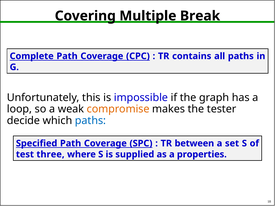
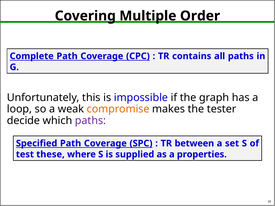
Break: Break -> Order
paths at (90, 121) colour: blue -> purple
three: three -> these
